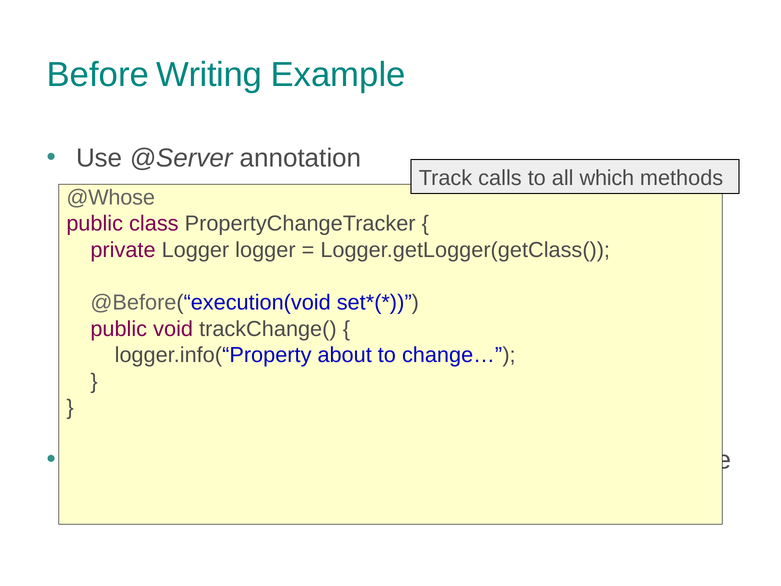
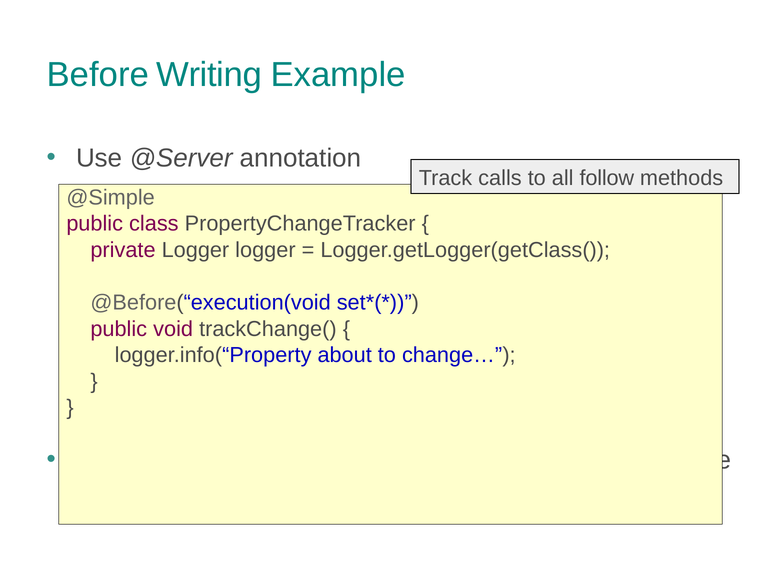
which: which -> follow
@Whose: @Whose -> @Simple
